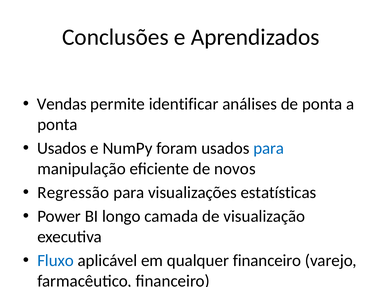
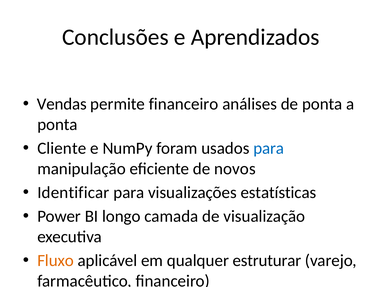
permite identificar: identificar -> financeiro
Usados at (62, 148): Usados -> Cliente
Regressão: Regressão -> Identificar
Fluxo colour: blue -> orange
qualquer financeiro: financeiro -> estruturar
